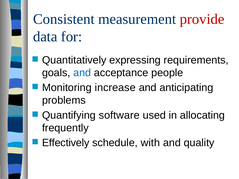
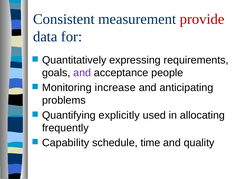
and at (82, 73) colour: blue -> purple
software: software -> explicitly
Effectively: Effectively -> Capability
with: with -> time
